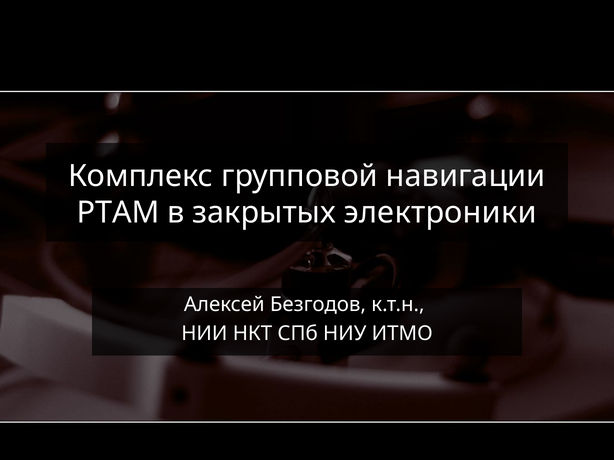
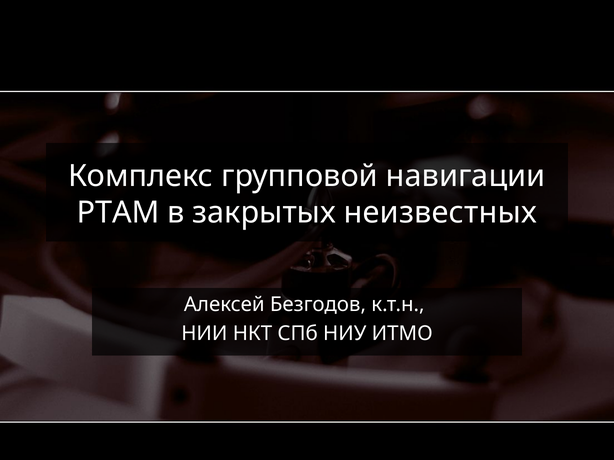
электроники: электроники -> неизвестных
